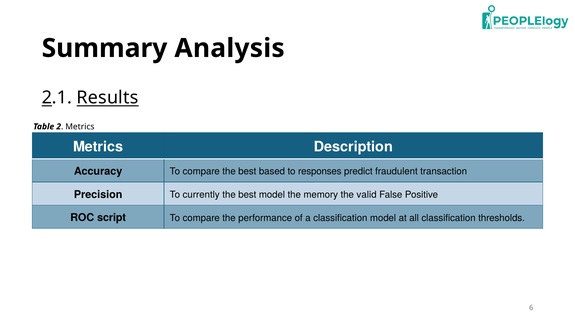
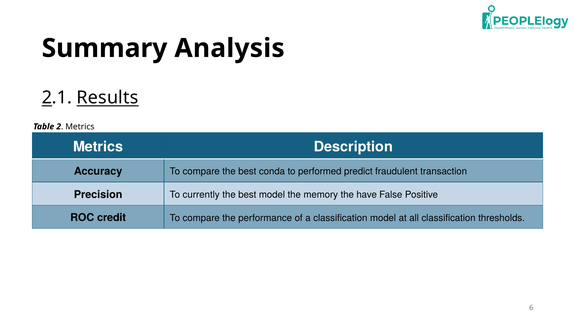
based: based -> conda
responses: responses -> performed
valid: valid -> have
script: script -> credit
